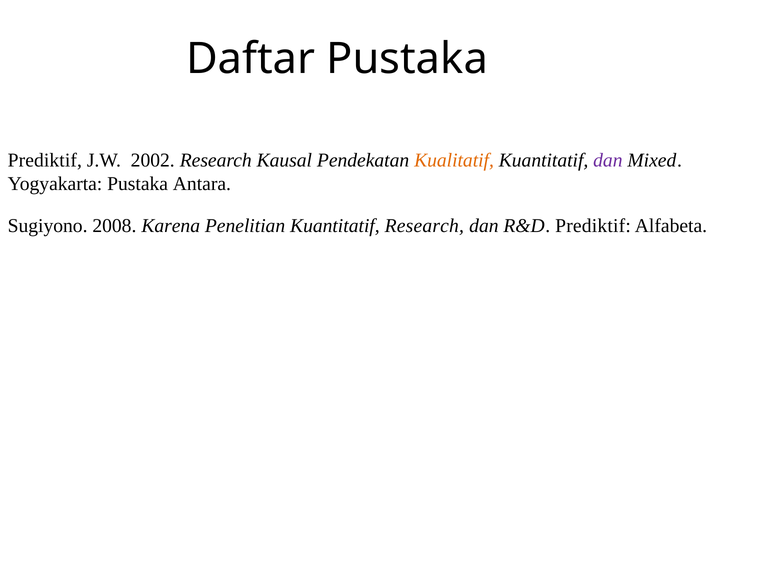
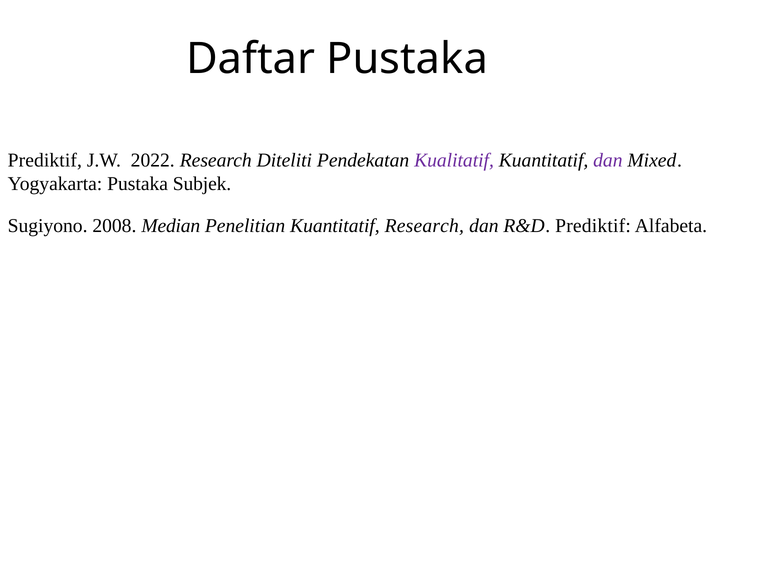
2002: 2002 -> 2022
Kausal: Kausal -> Diteliti
Kualitatif colour: orange -> purple
Antara: Antara -> Subjek
Karena: Karena -> Median
